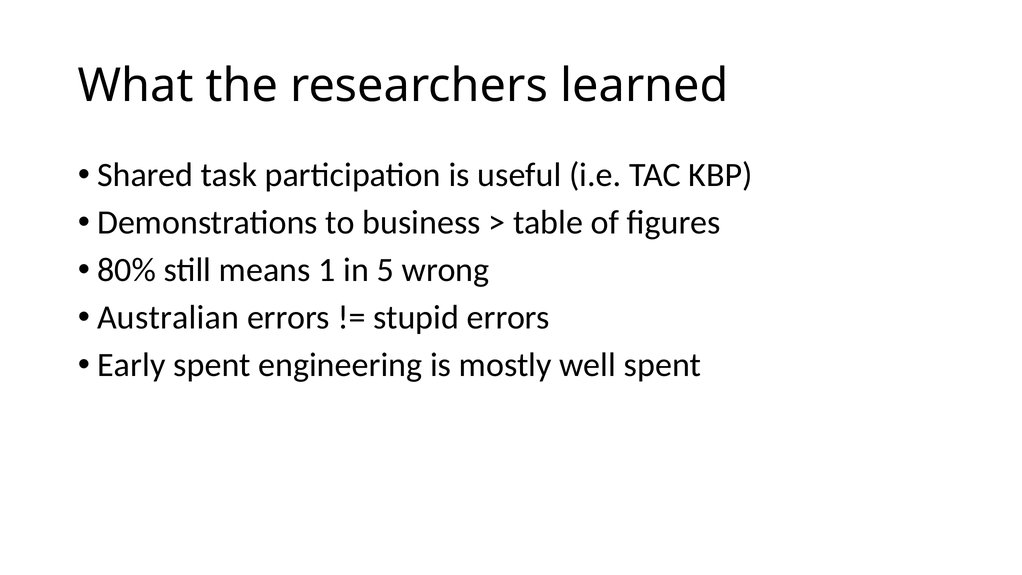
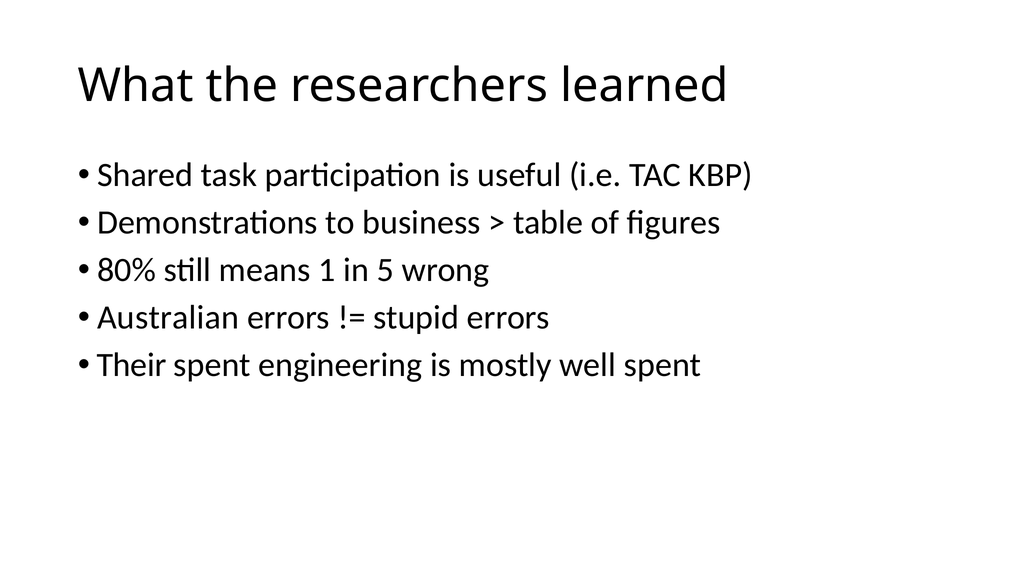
Early: Early -> Their
